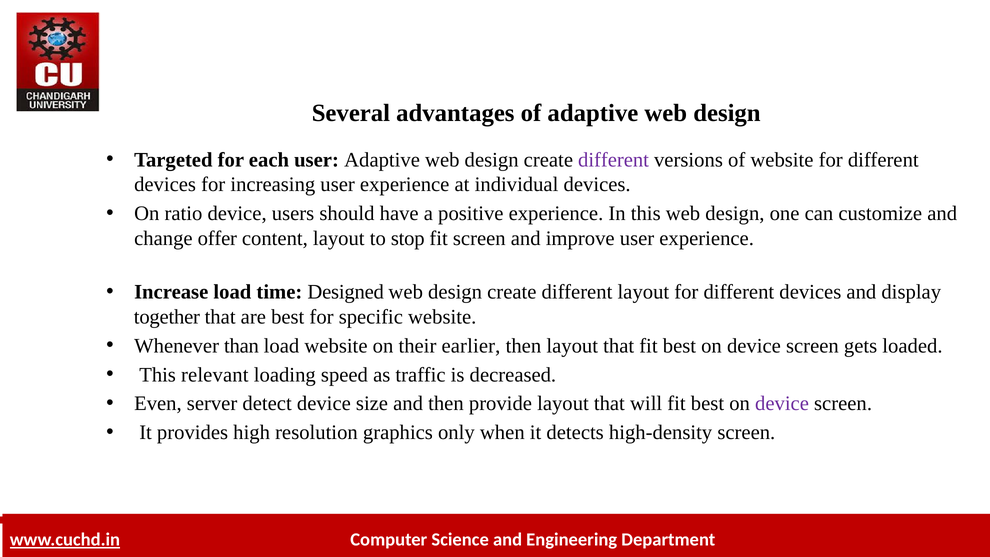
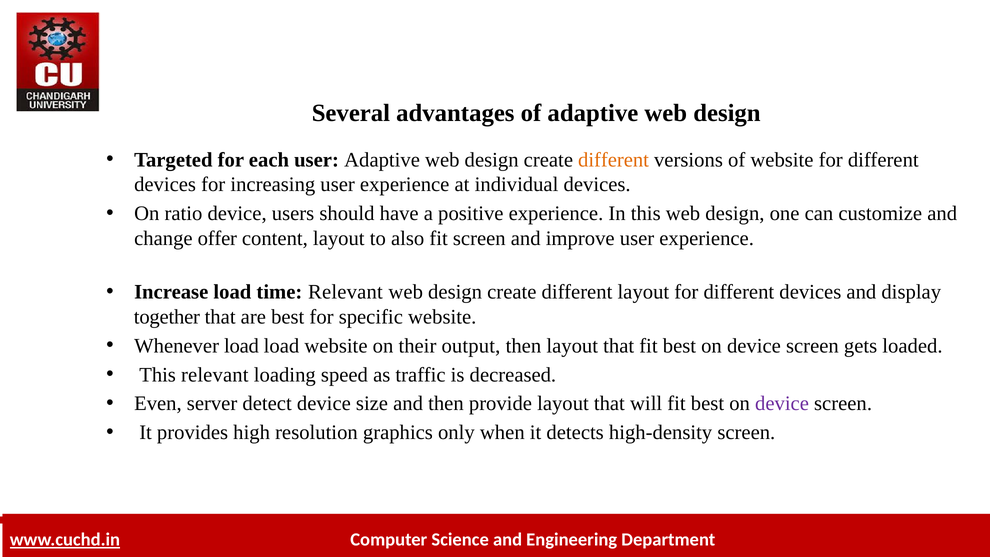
different at (614, 160) colour: purple -> orange
stop: stop -> also
time Designed: Designed -> Relevant
Whenever than: than -> load
earlier: earlier -> output
